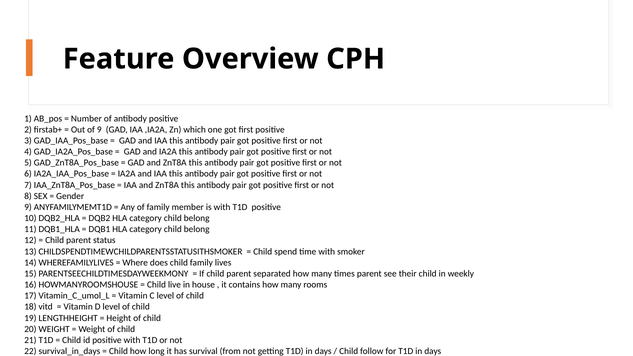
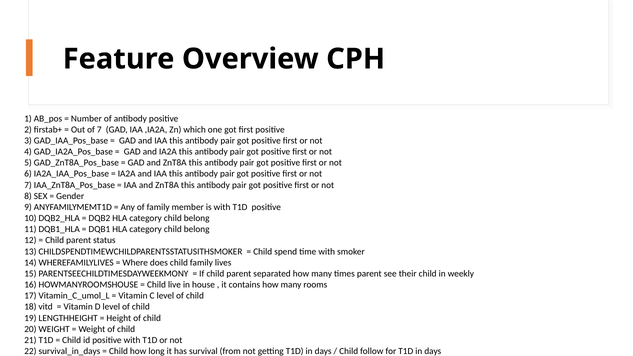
of 9: 9 -> 7
